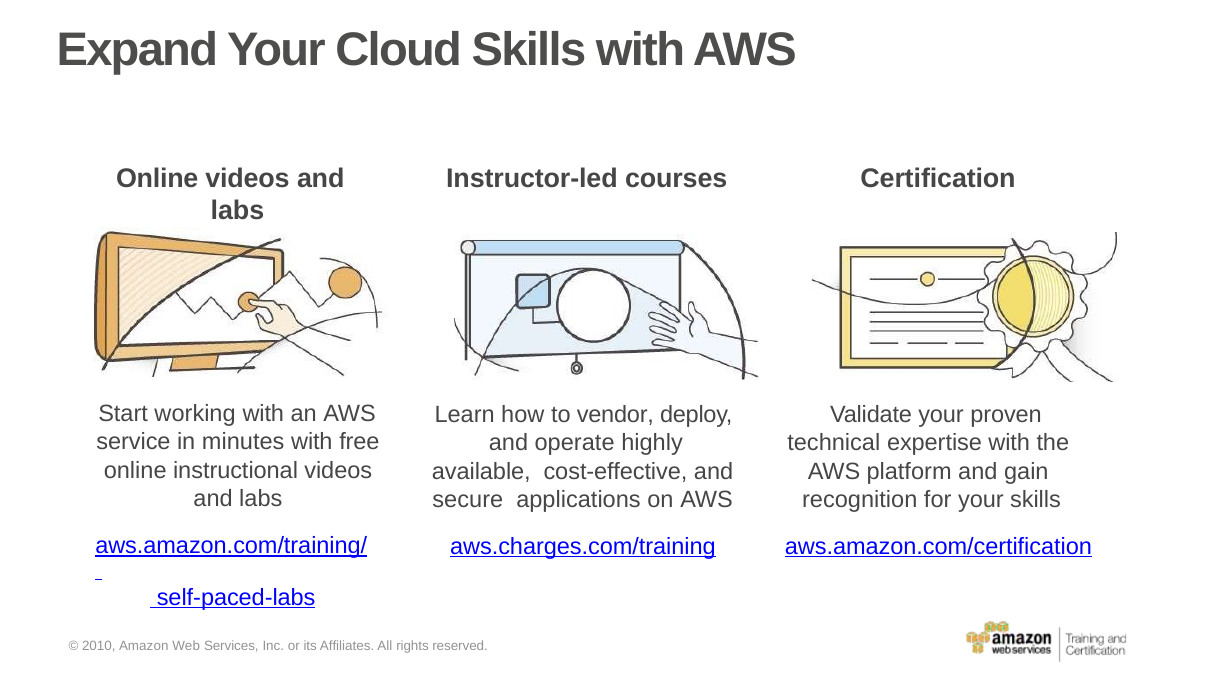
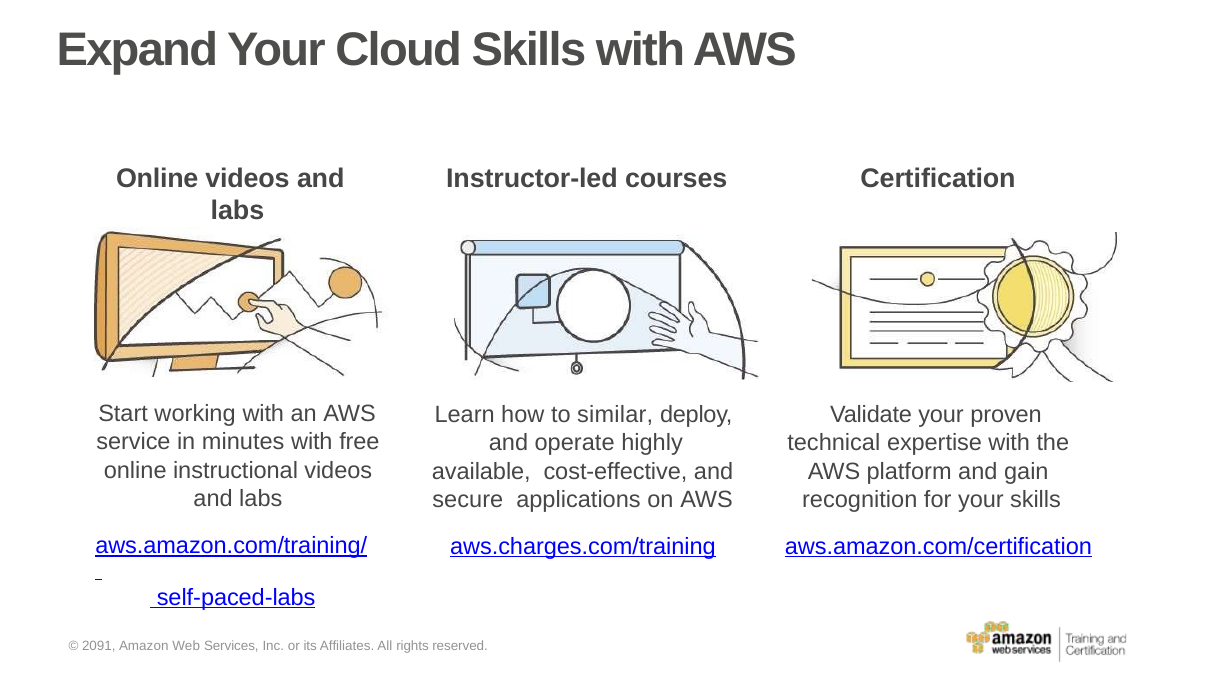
vendor: vendor -> similar
2010: 2010 -> 2091
